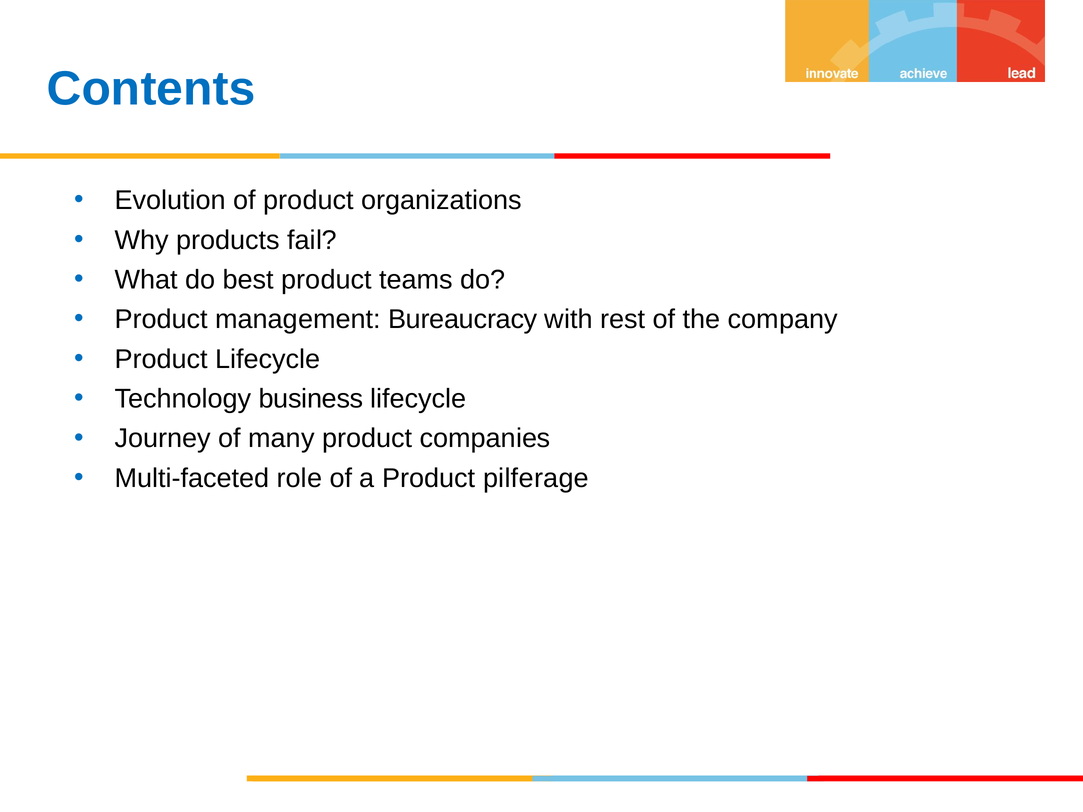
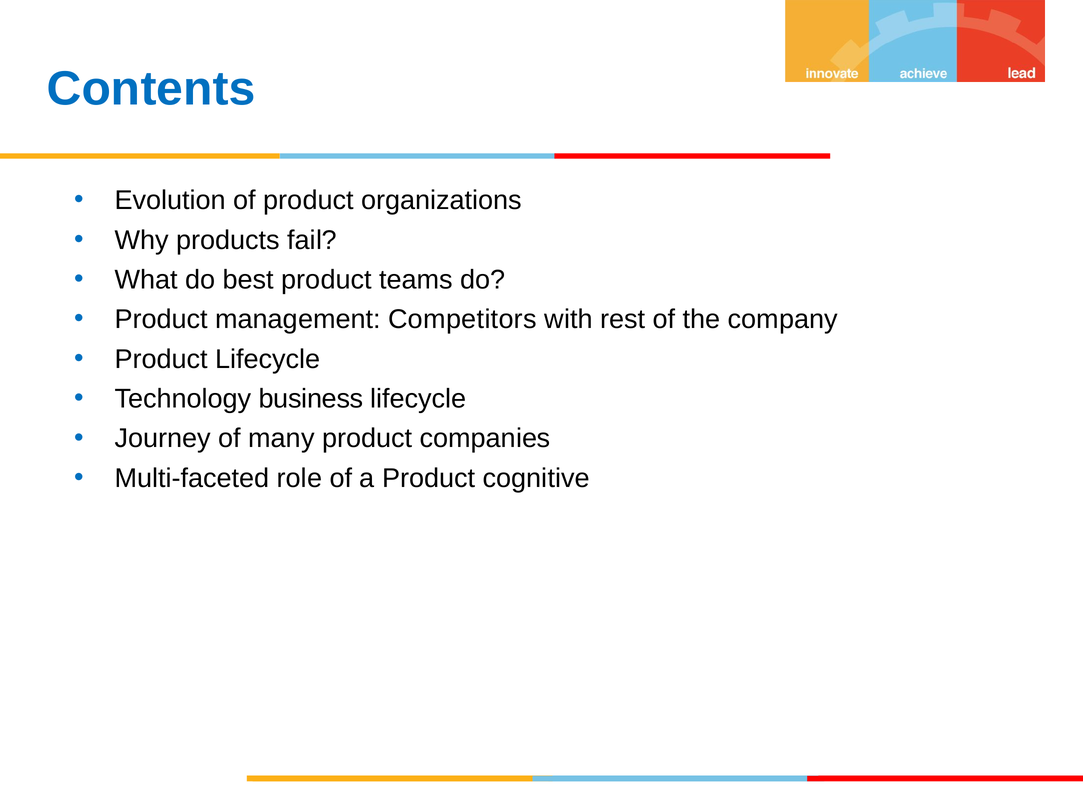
Bureaucracy: Bureaucracy -> Competitors
pilferage: pilferage -> cognitive
